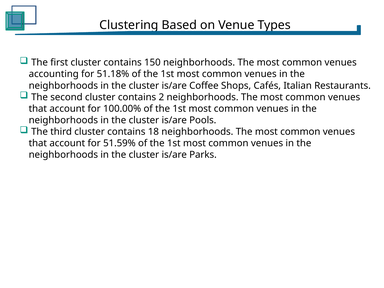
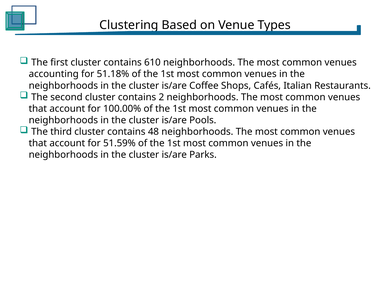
150: 150 -> 610
18: 18 -> 48
